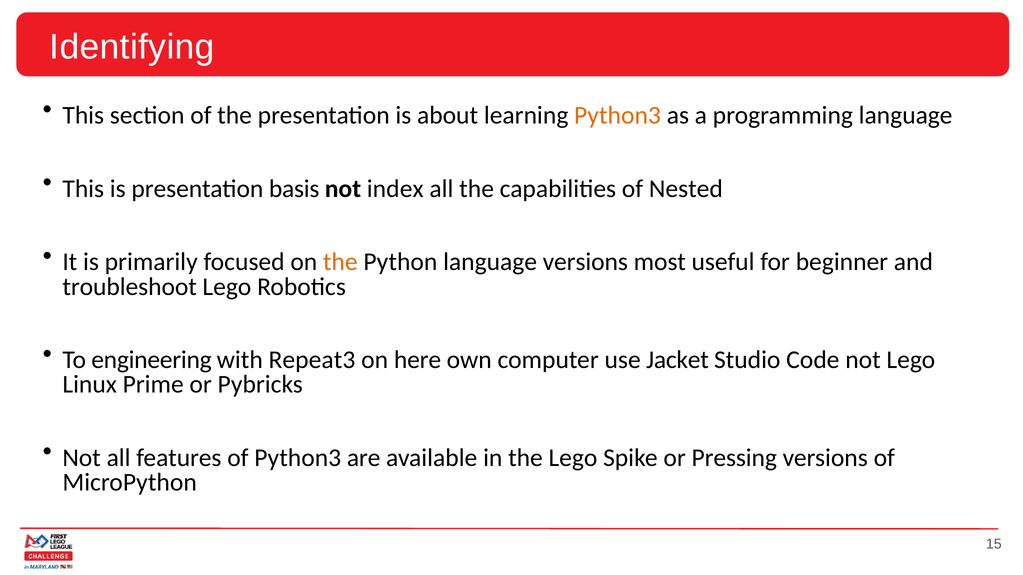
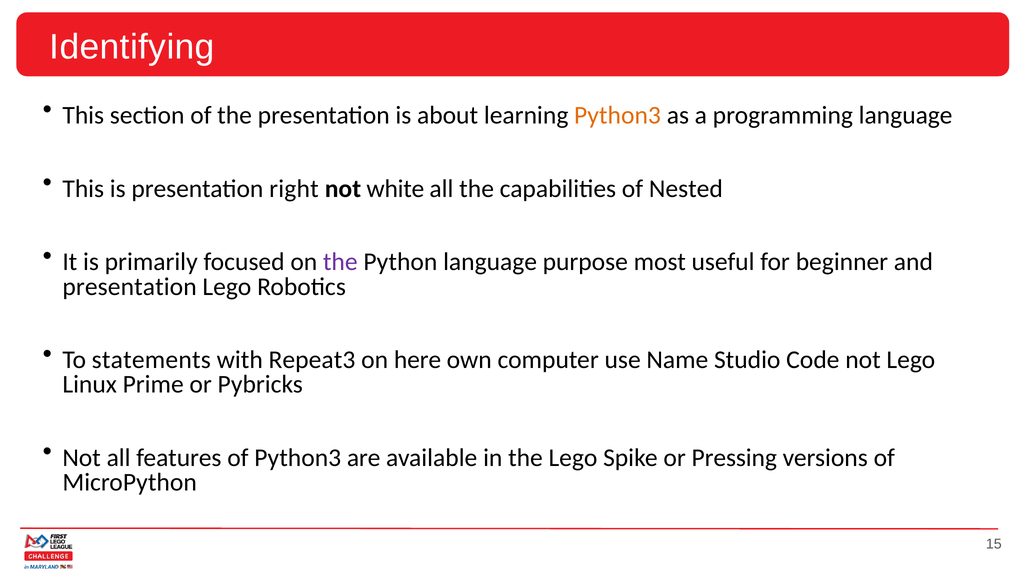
basis: basis -> right
index: index -> white
the at (340, 262) colour: orange -> purple
language versions: versions -> purpose
troubleshoot at (130, 287): troubleshoot -> presentation
engineering: engineering -> statements
Jacket: Jacket -> Name
